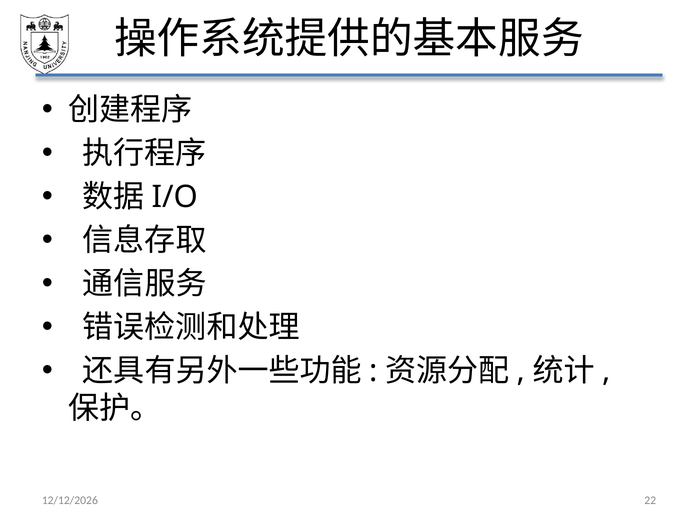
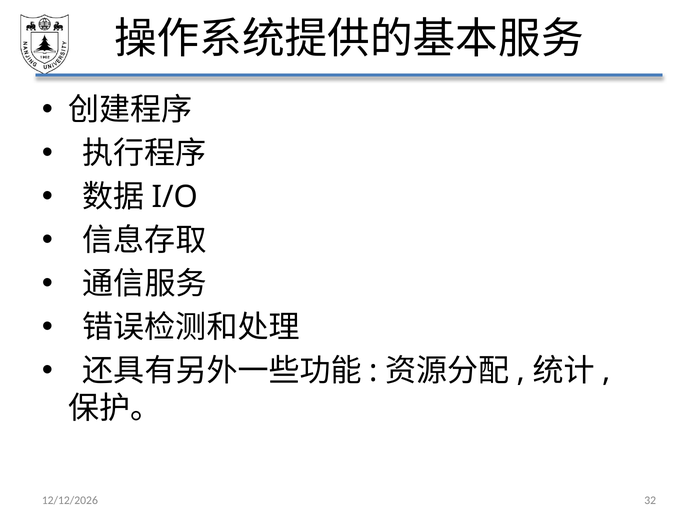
22: 22 -> 32
